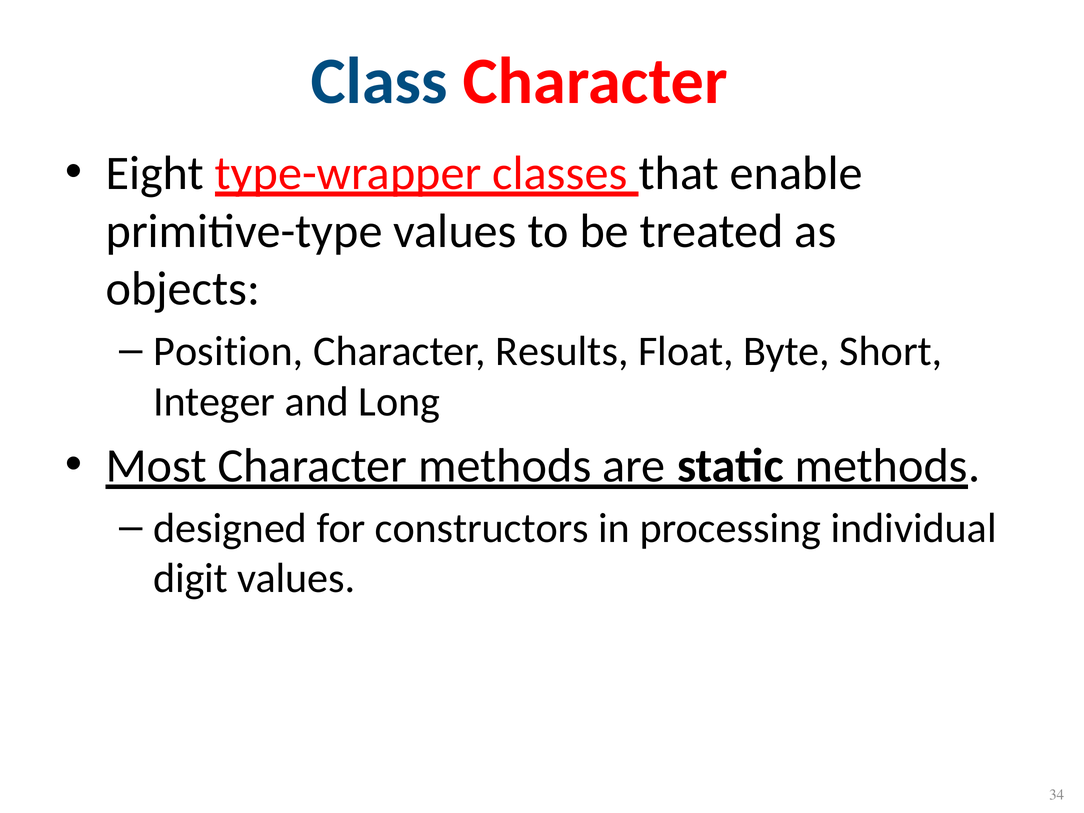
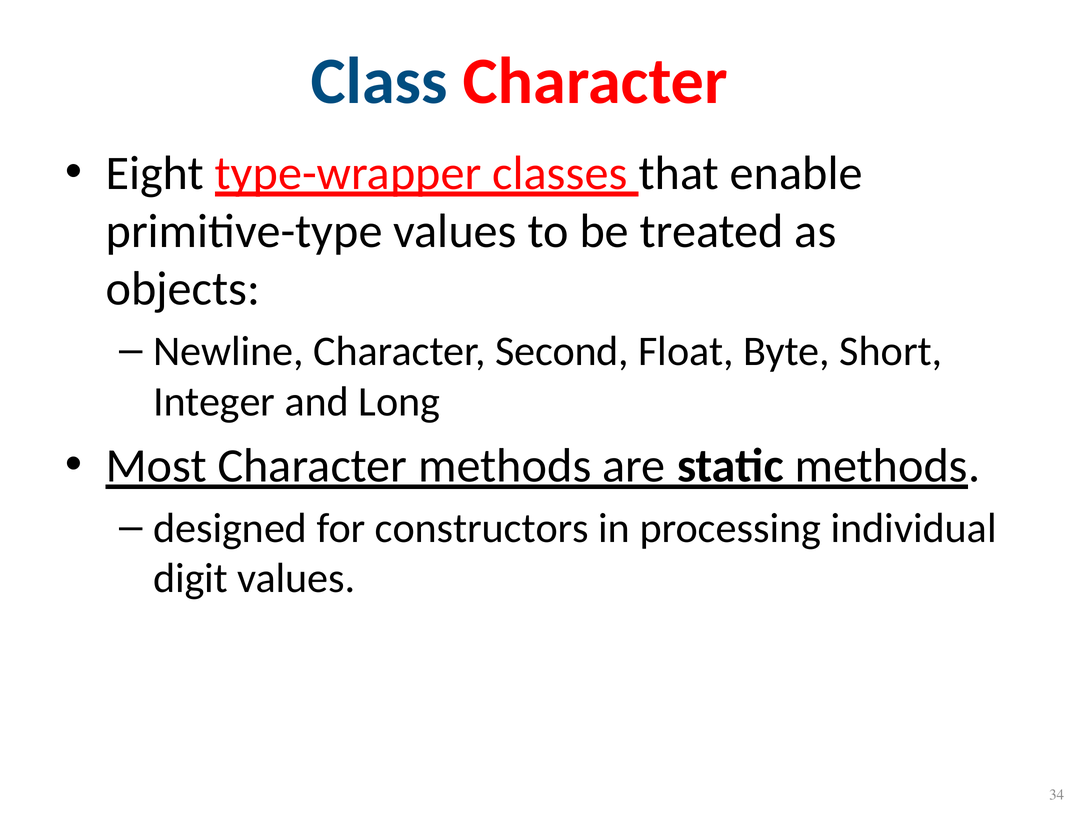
Position: Position -> Newline
Results: Results -> Second
